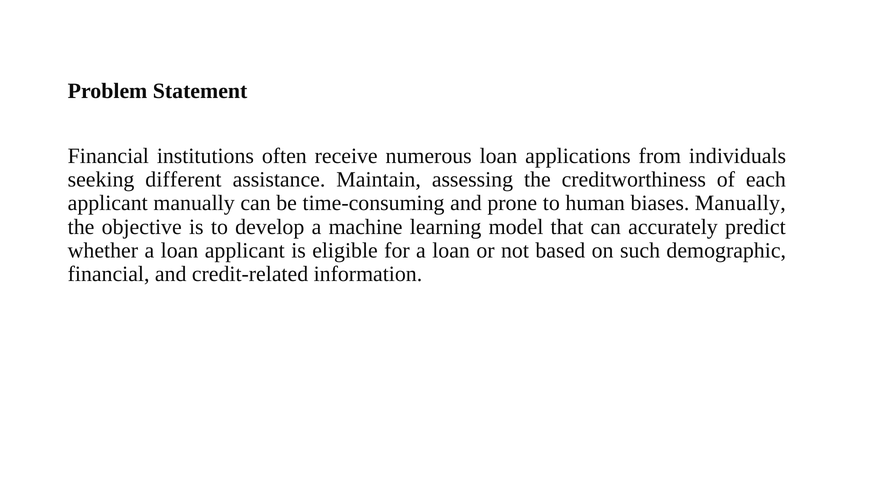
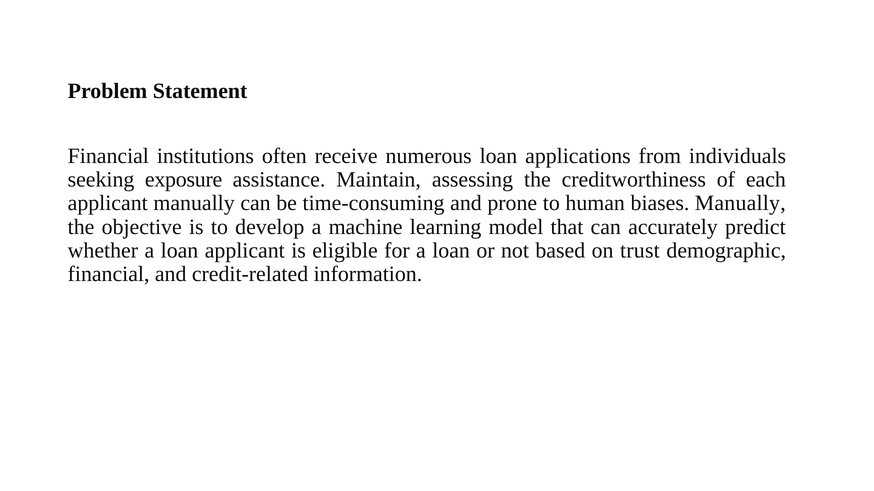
different: different -> exposure
such: such -> trust
